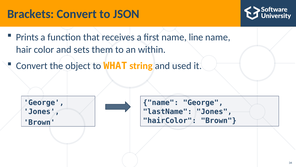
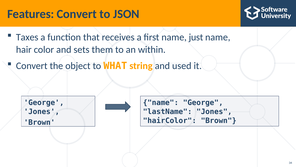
Brackets: Brackets -> Features
Prints: Prints -> Taxes
line: line -> just
